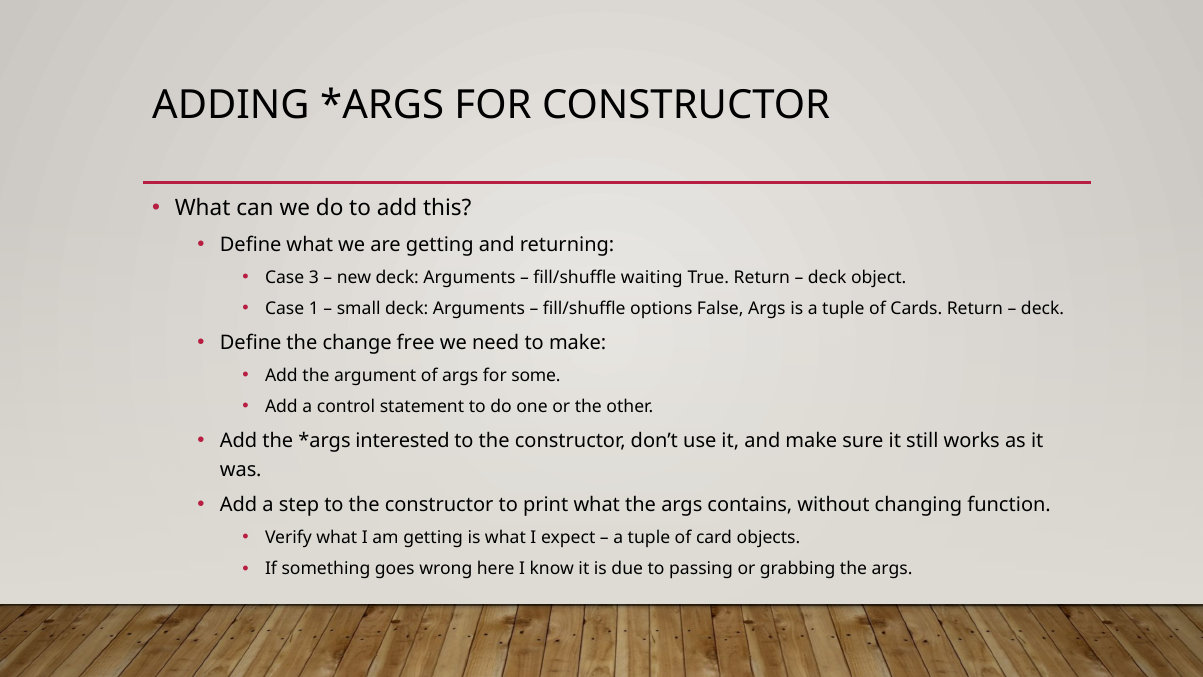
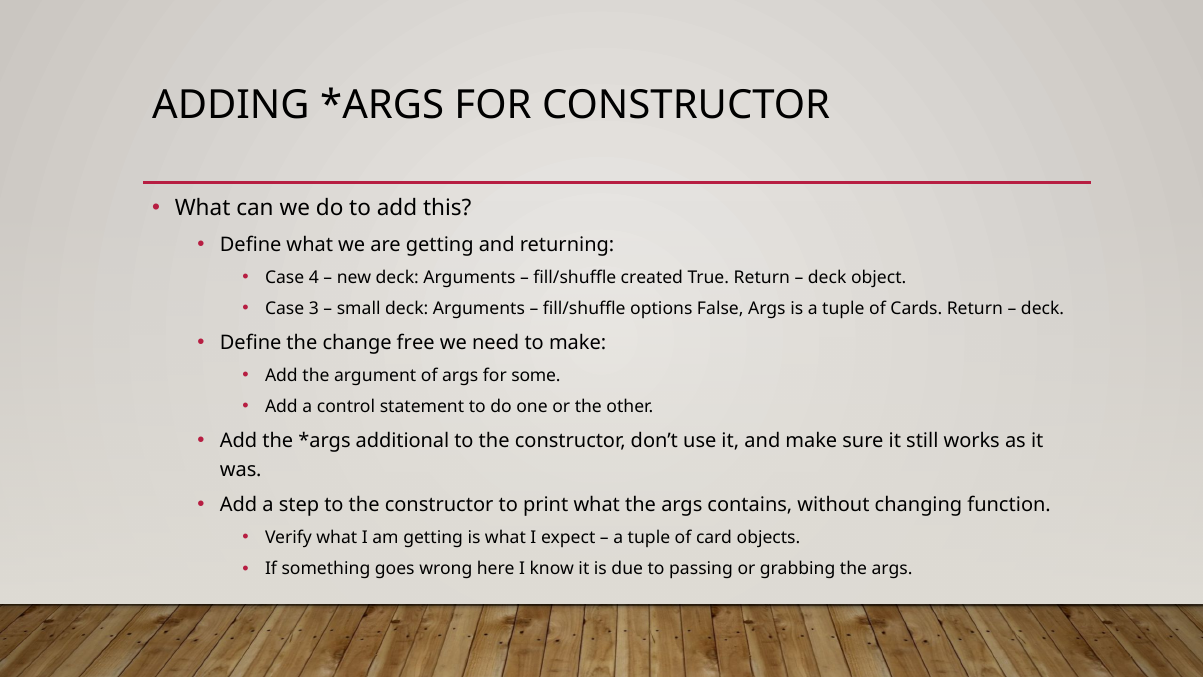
3: 3 -> 4
waiting: waiting -> created
1: 1 -> 3
interested: interested -> additional
